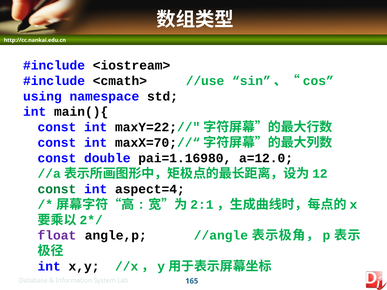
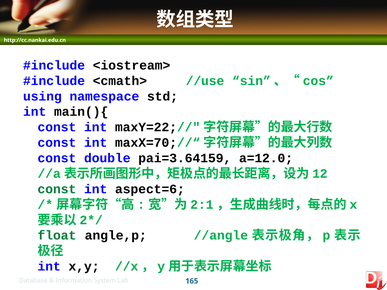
pai=1.16980: pai=1.16980 -> pai=3.64159
aspect=4: aspect=4 -> aspect=6
float colour: purple -> green
